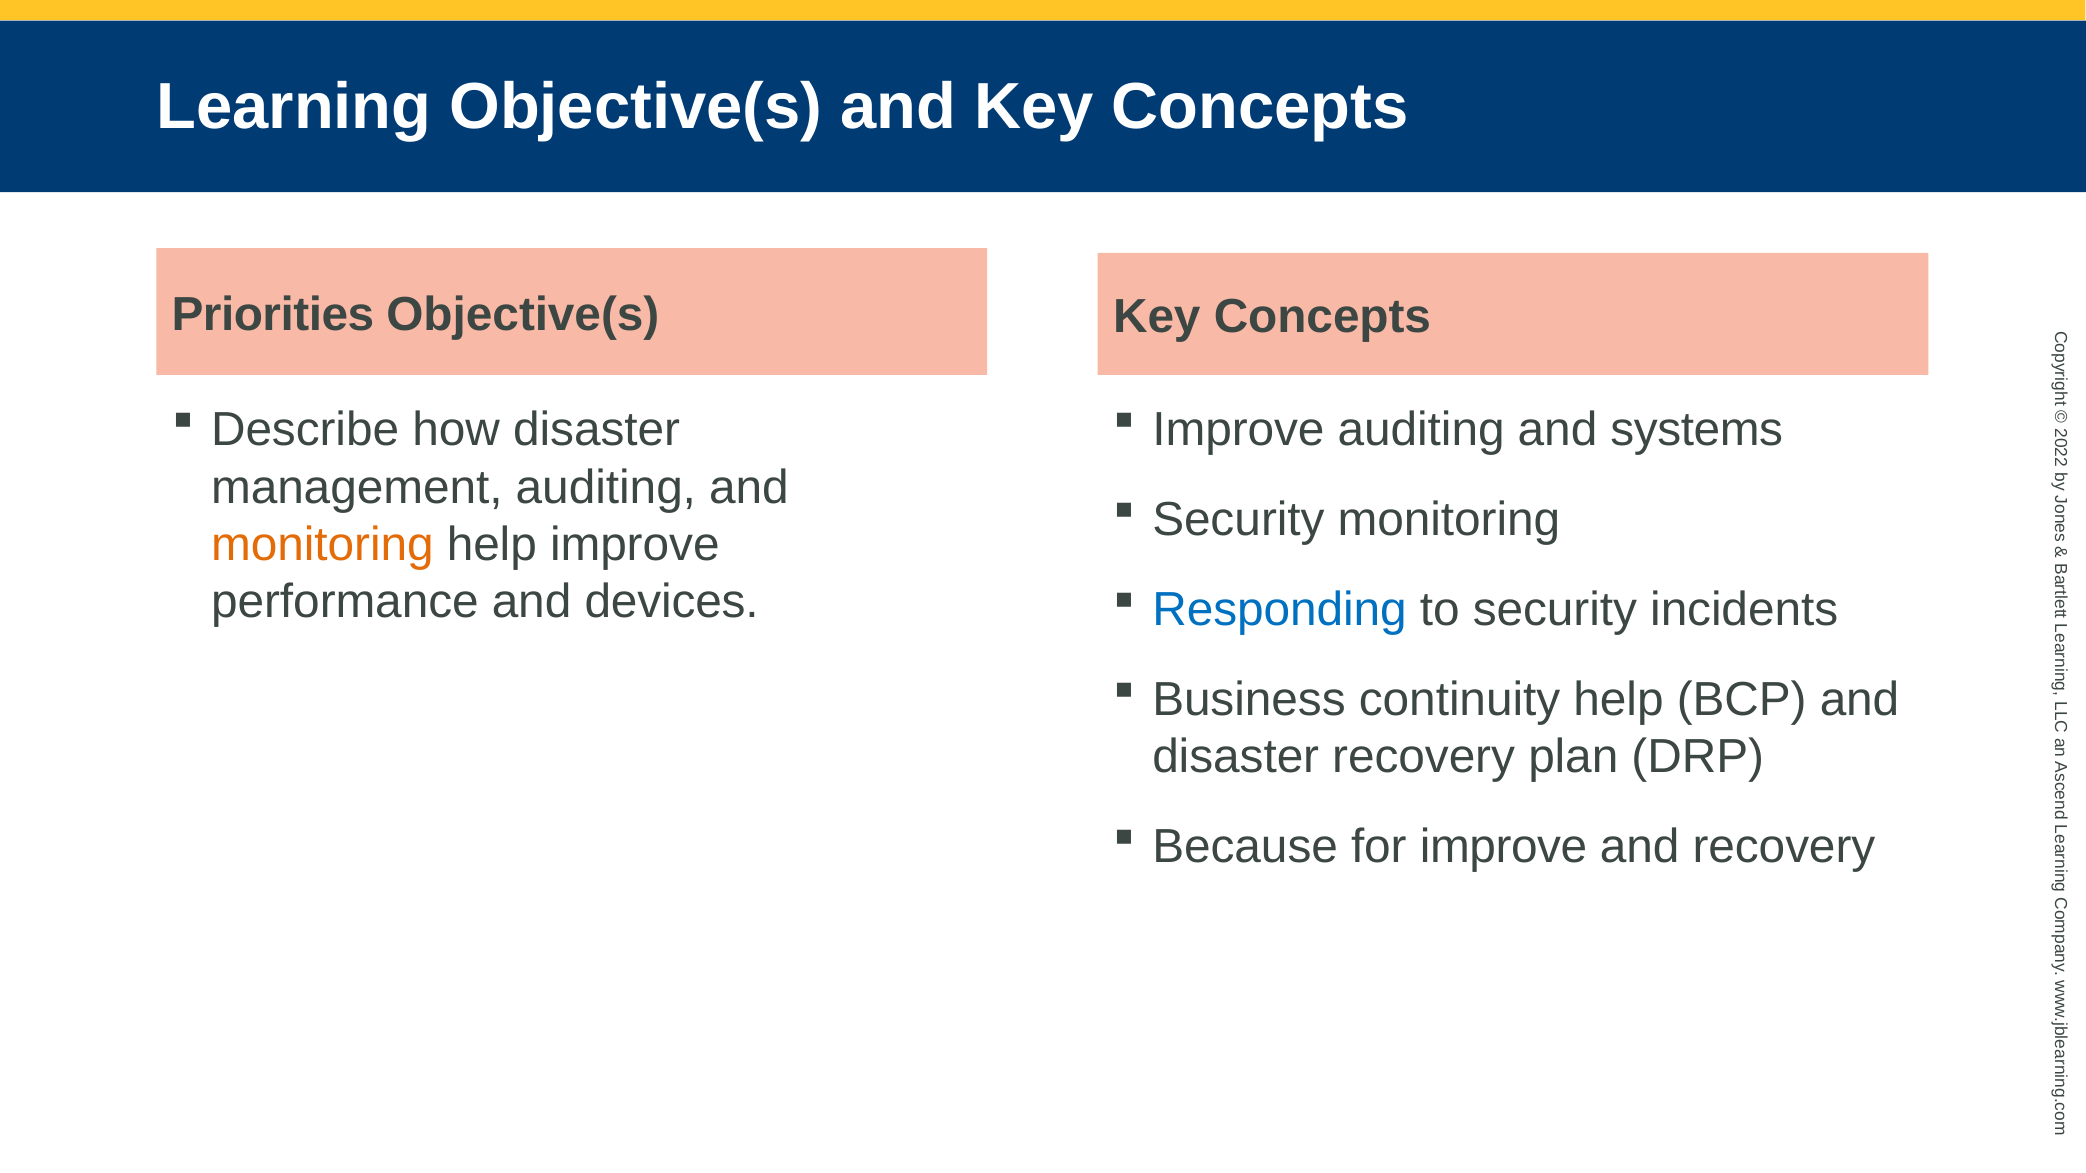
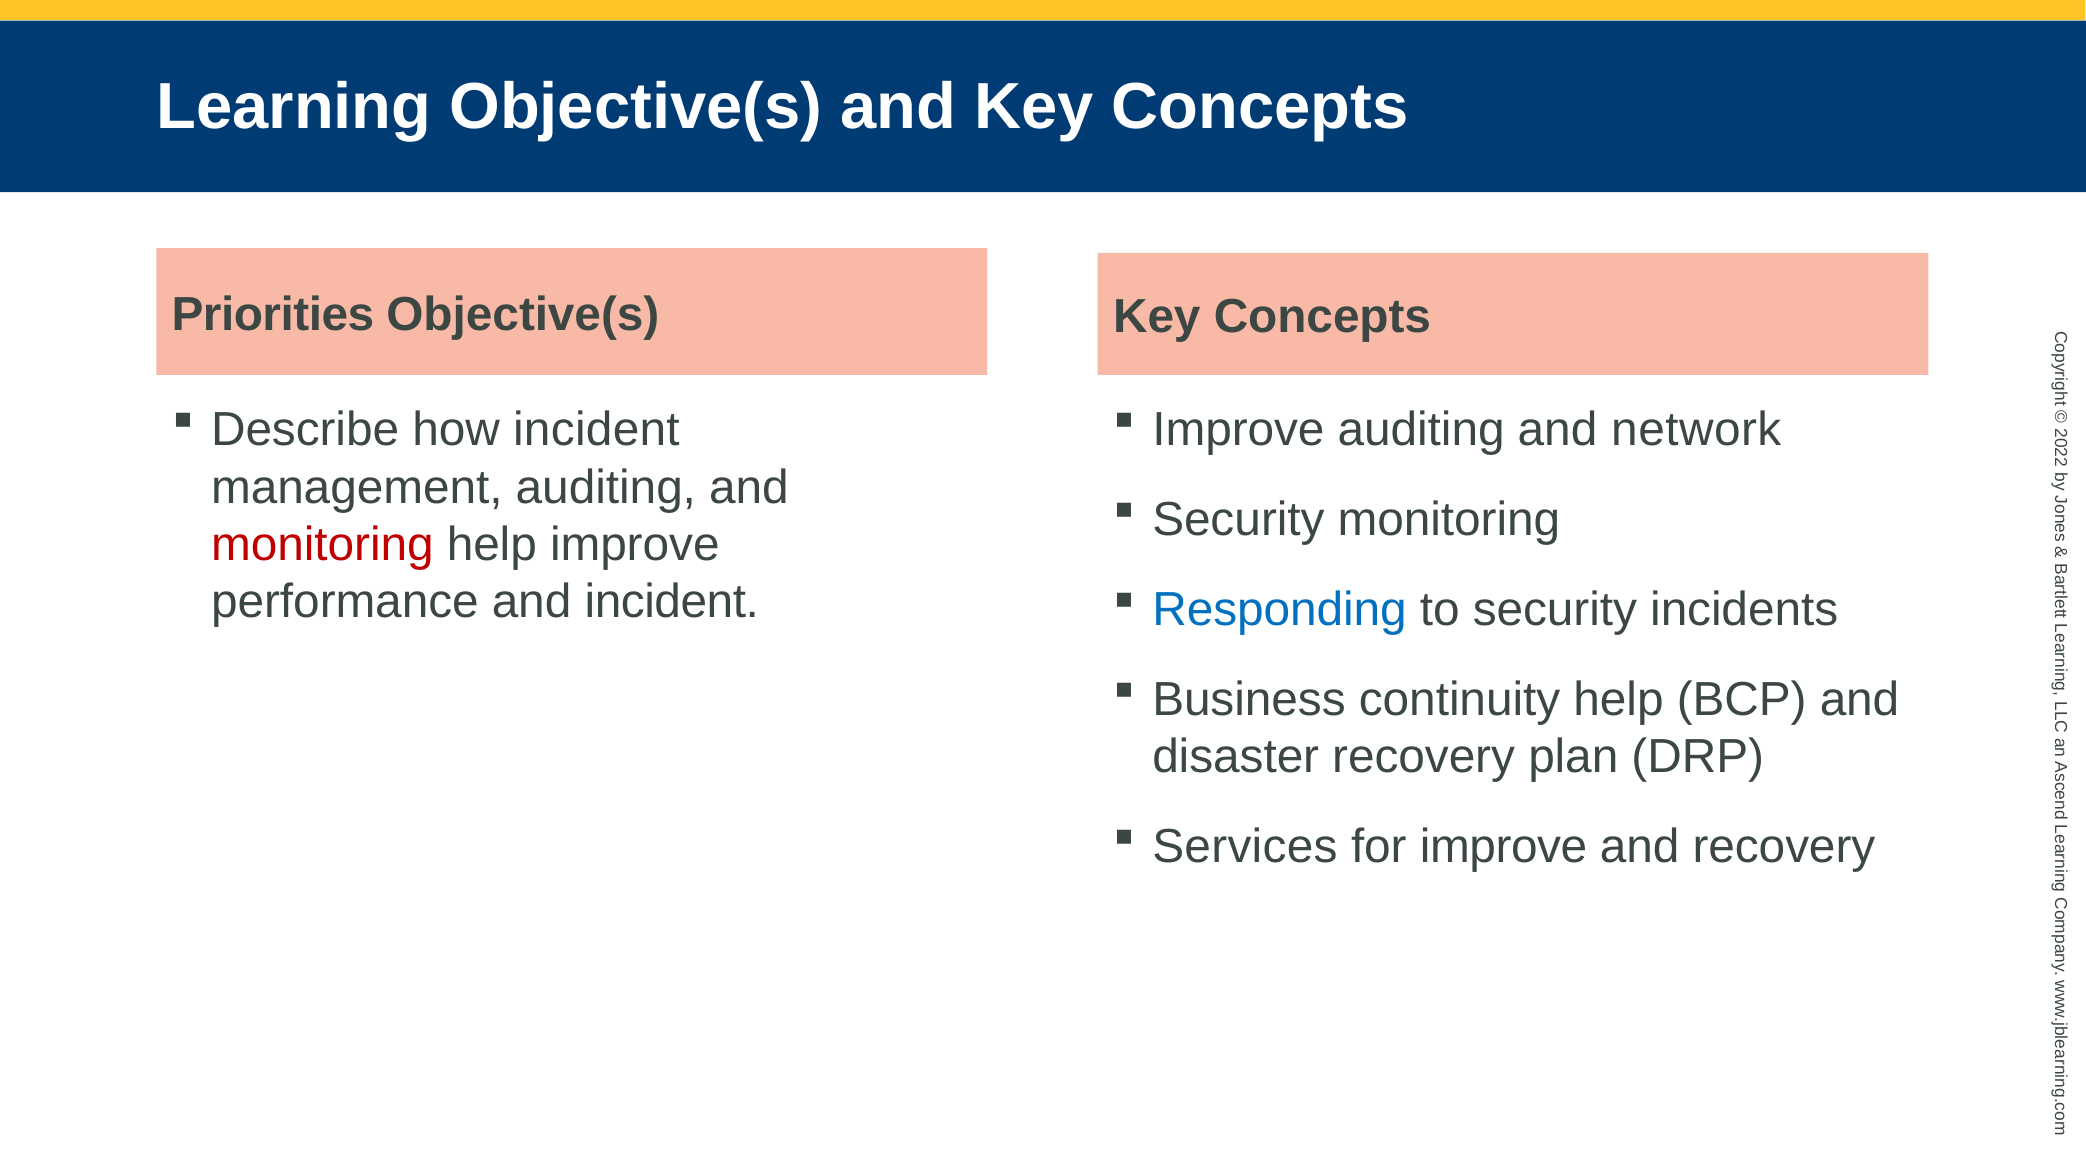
how disaster: disaster -> incident
systems: systems -> network
monitoring at (322, 545) colour: orange -> red
and devices: devices -> incident
Because: Because -> Services
